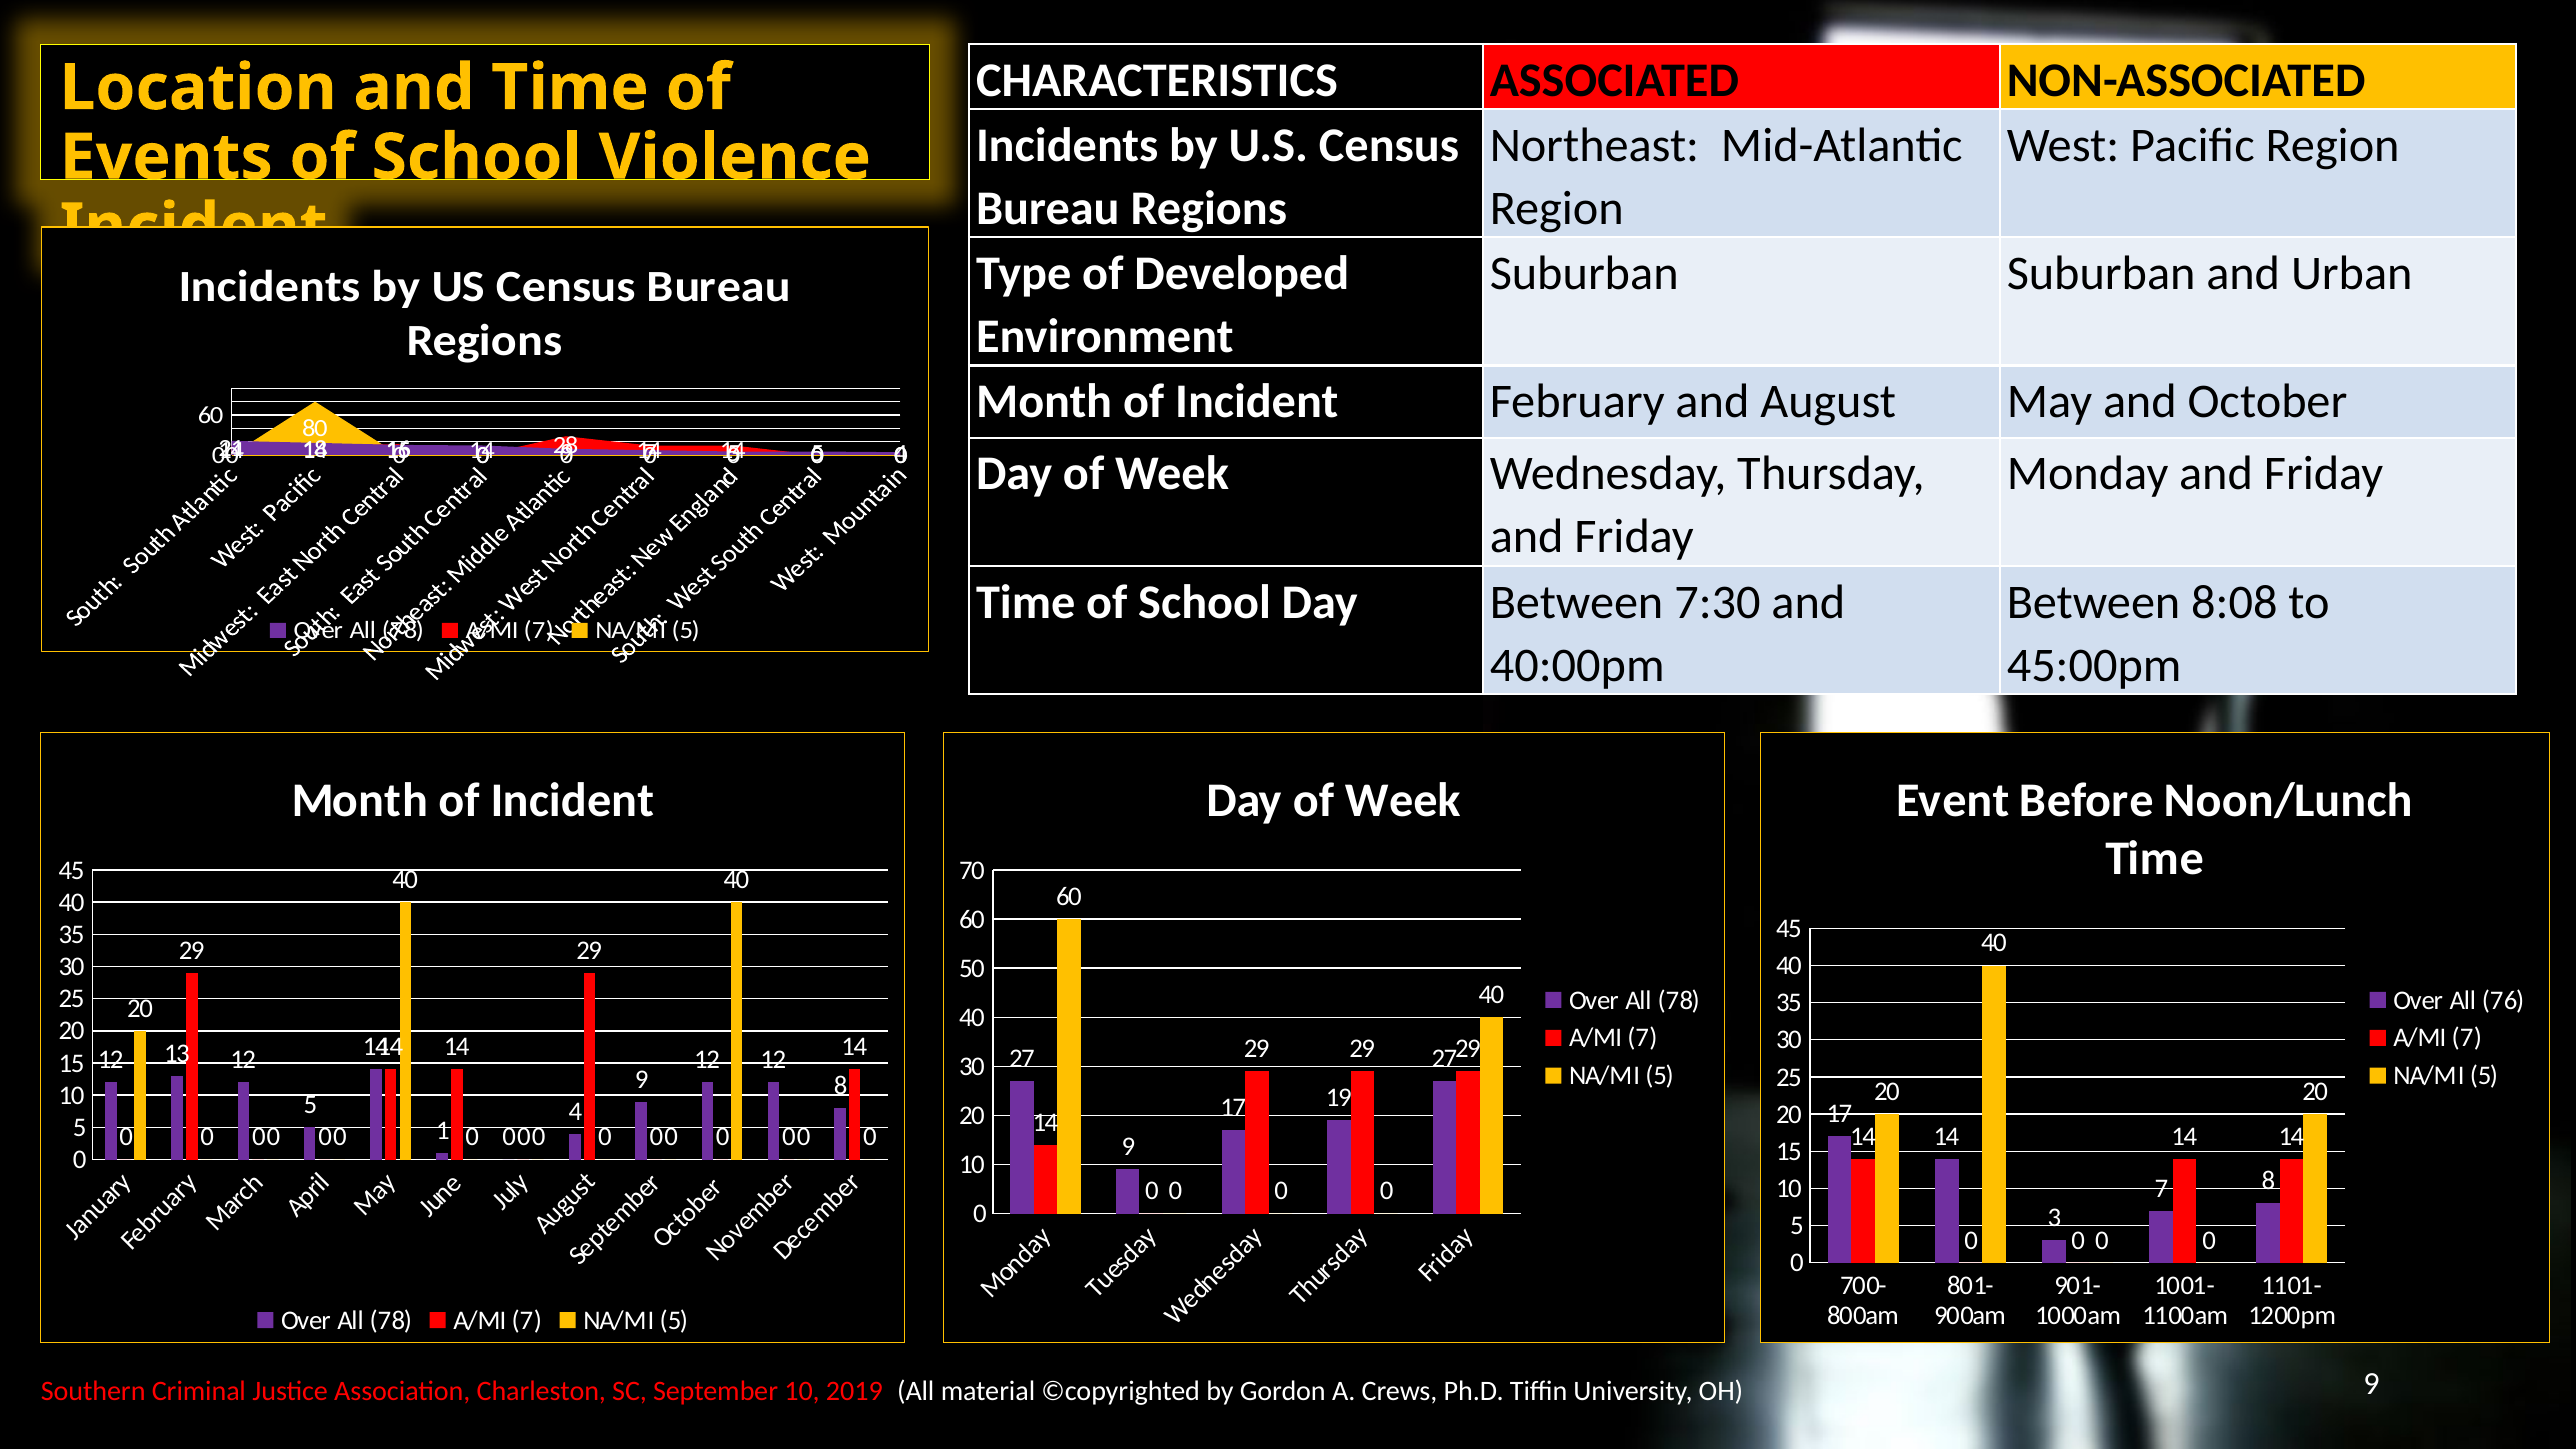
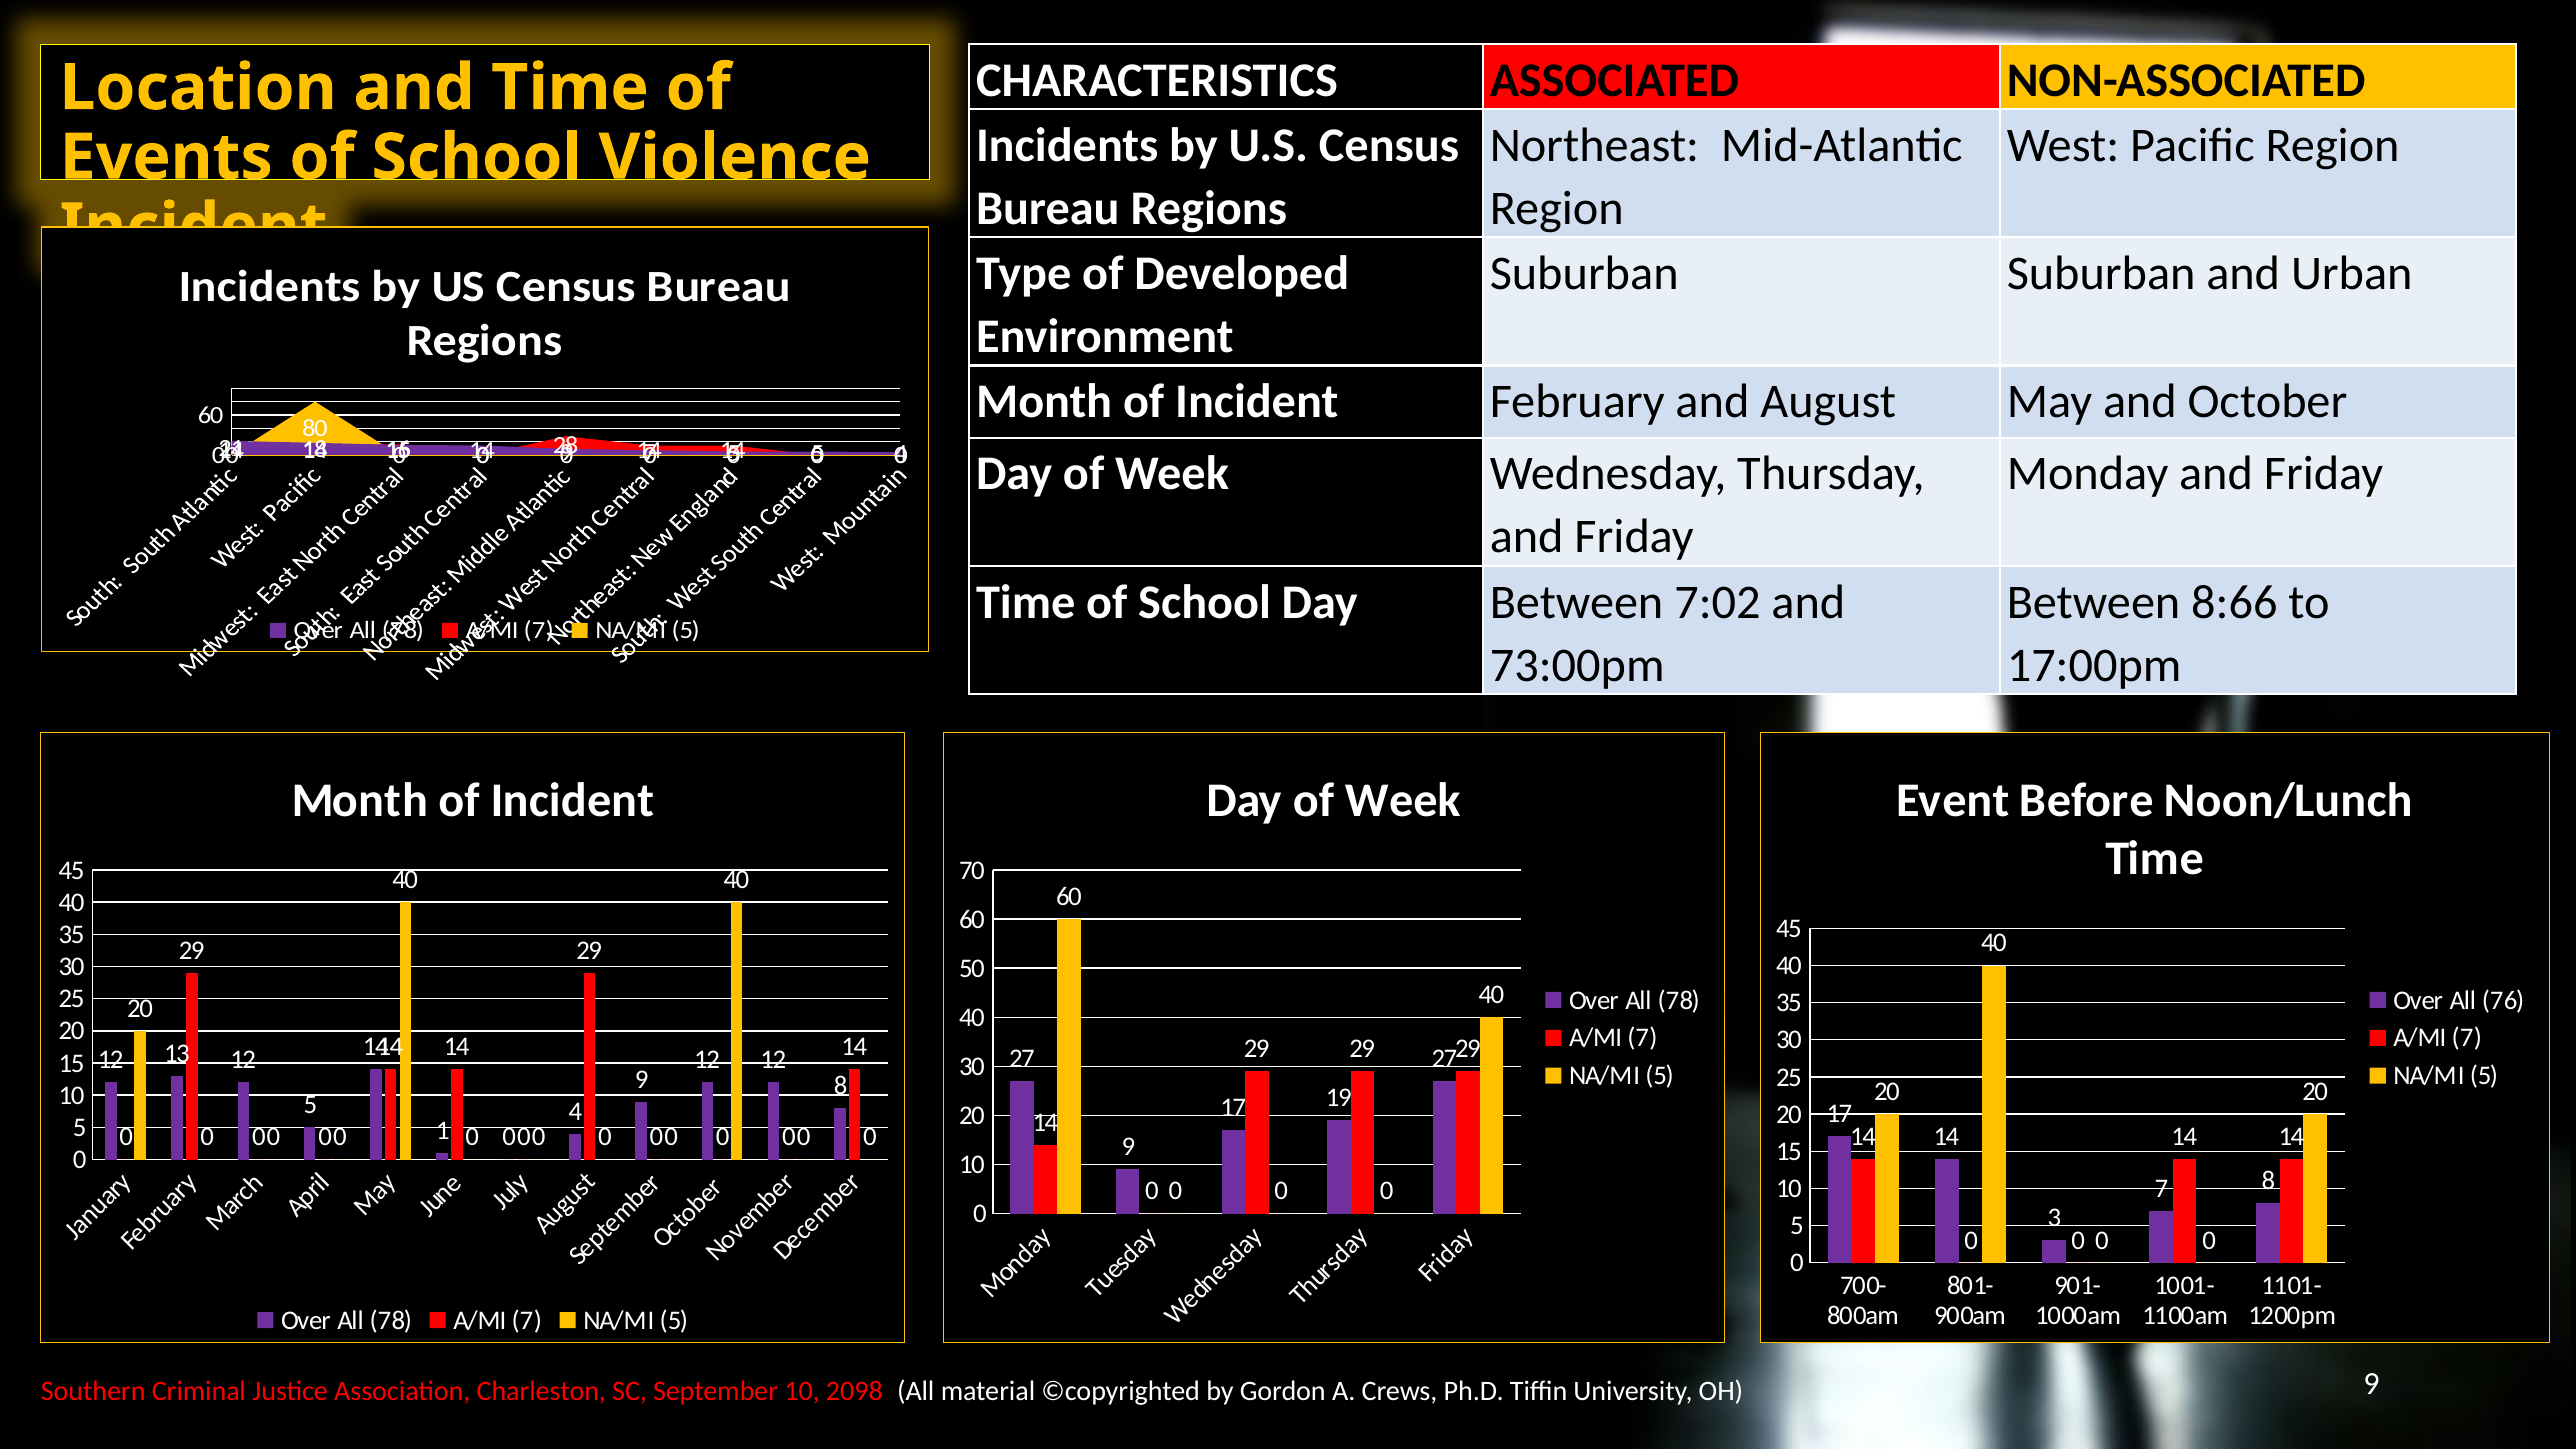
7:30: 7:30 -> 7:02
8:08: 8:08 -> 8:66
40:00pm: 40:00pm -> 73:00pm
45:00pm: 45:00pm -> 17:00pm
2019: 2019 -> 2098
